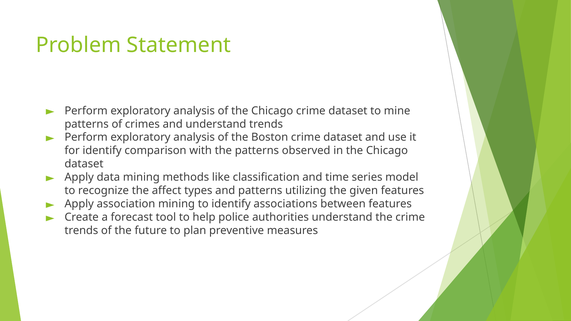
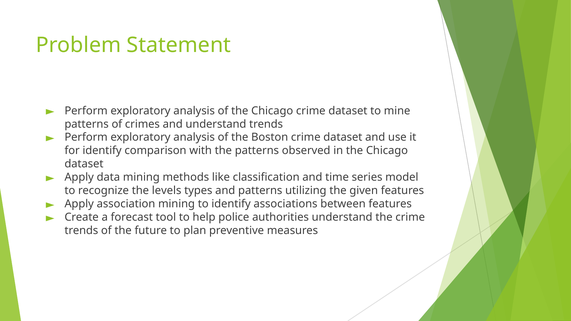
affect: affect -> levels
